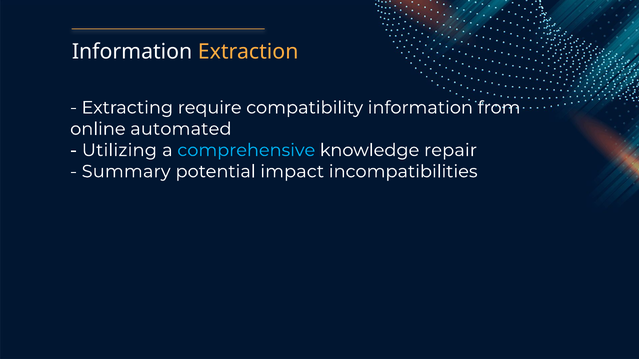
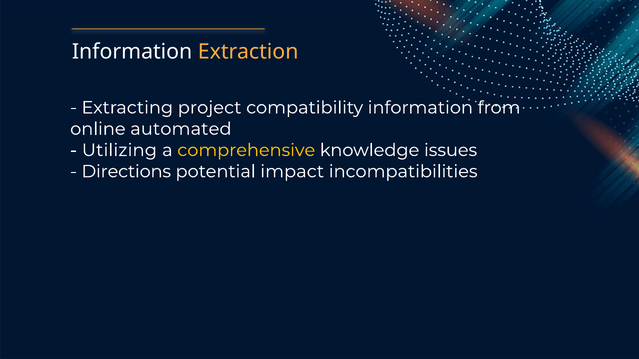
require: require -> project
comprehensive colour: light blue -> yellow
repair: repair -> issues
Summary: Summary -> Directions
